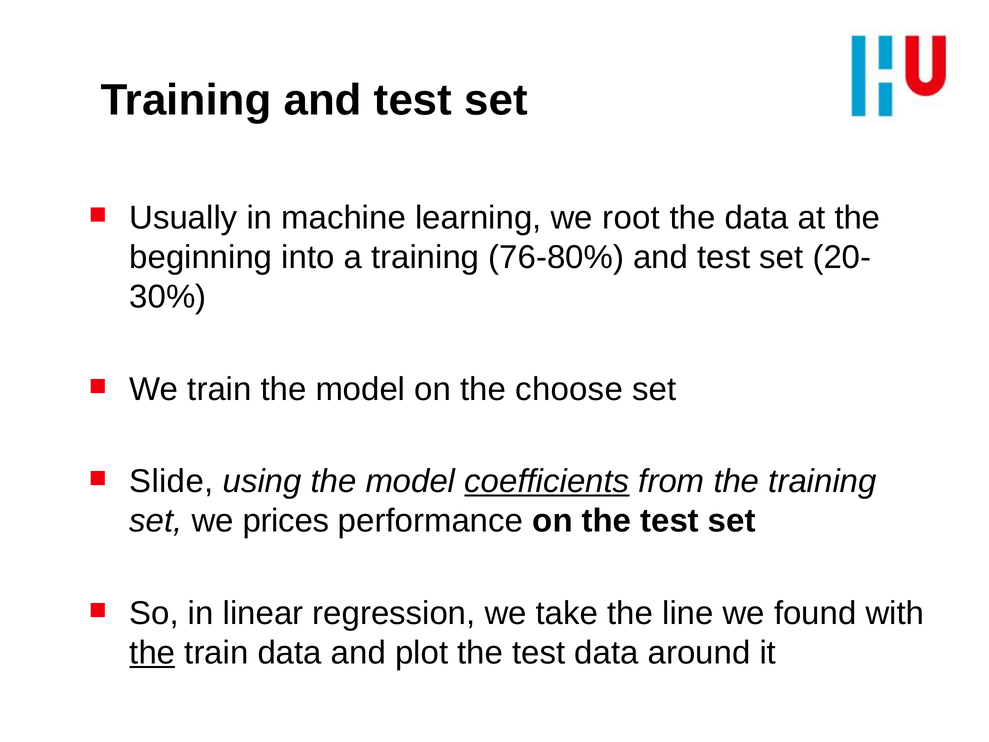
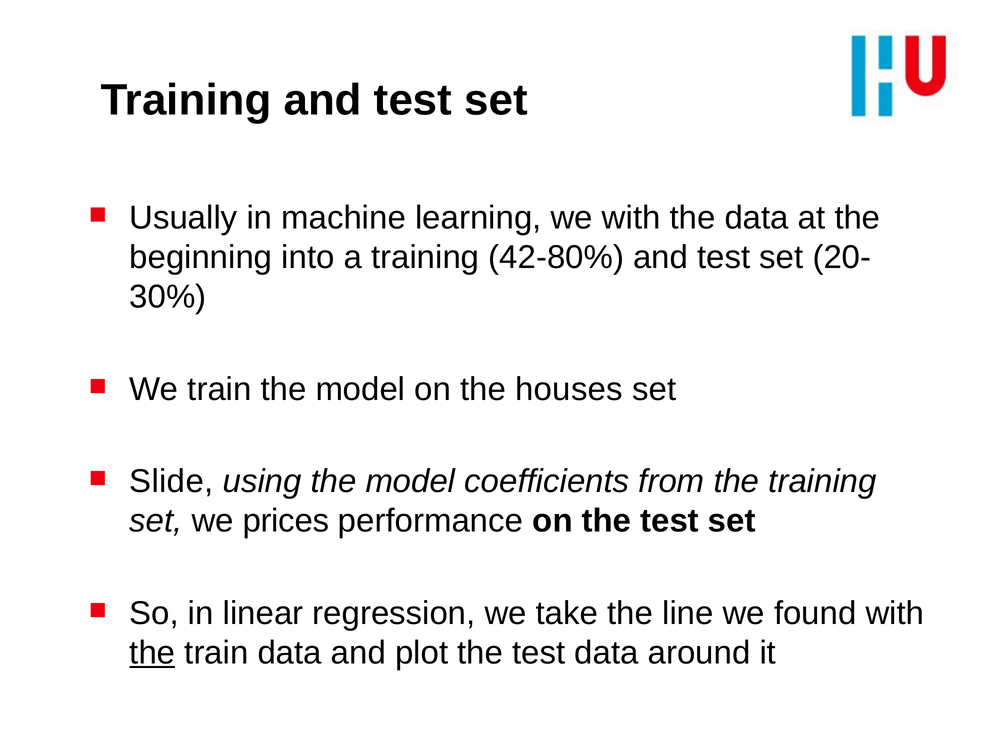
we root: root -> with
76-80%: 76-80% -> 42-80%
choose: choose -> houses
coefficients underline: present -> none
